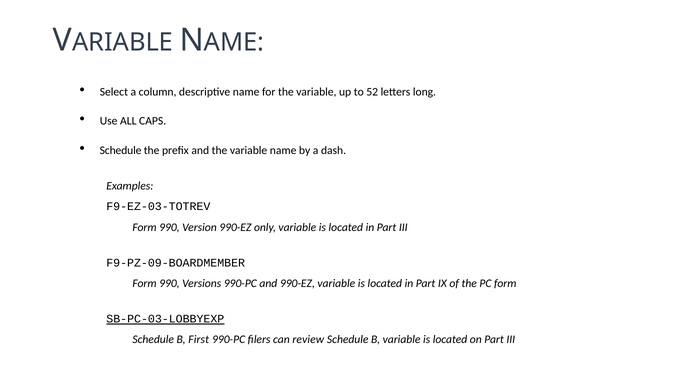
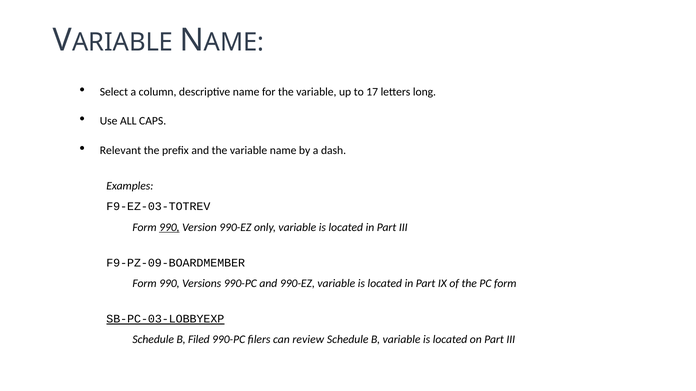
52: 52 -> 17
Schedule at (121, 151): Schedule -> Relevant
990 at (169, 228) underline: none -> present
First: First -> Filed
